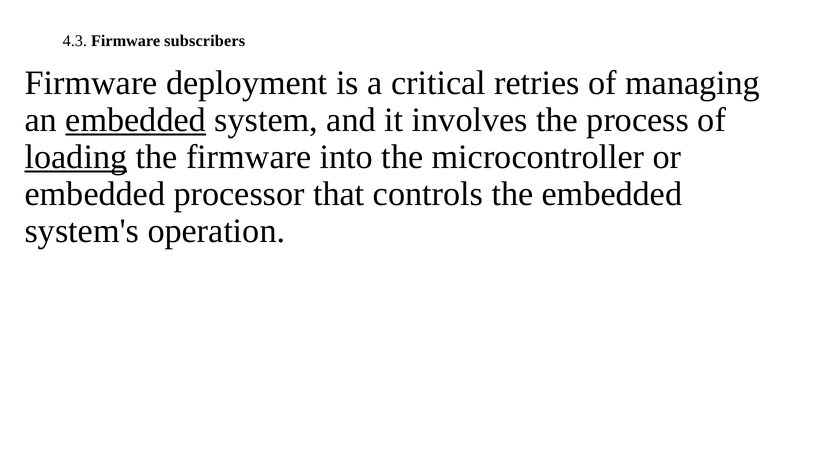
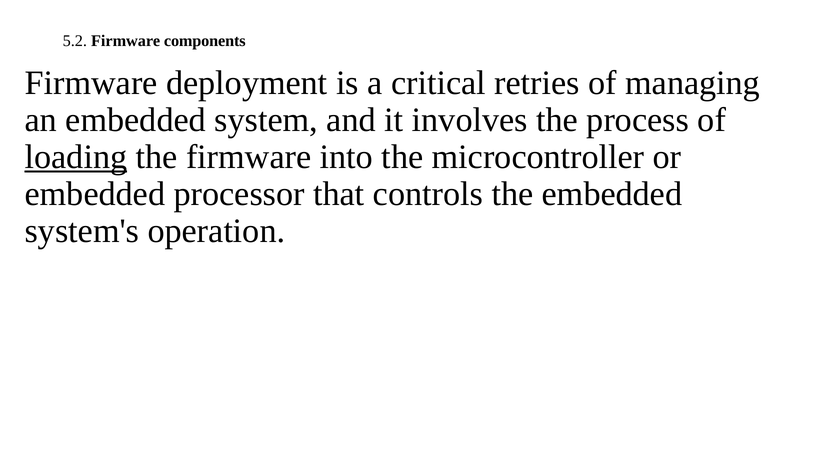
4.3: 4.3 -> 5.2
subscribers: subscribers -> components
embedded at (136, 120) underline: present -> none
